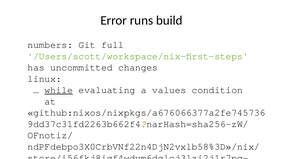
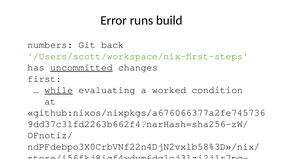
Git full: full -> back
uncommitted underline: none -> present
linux: linux -> first
values: values -> worked
